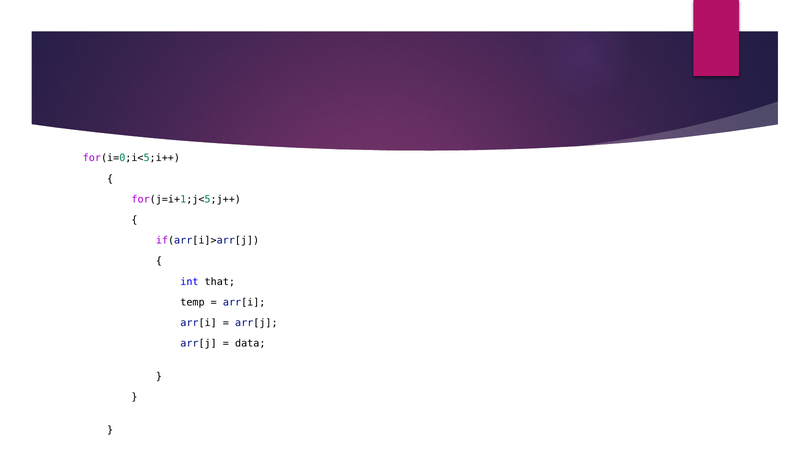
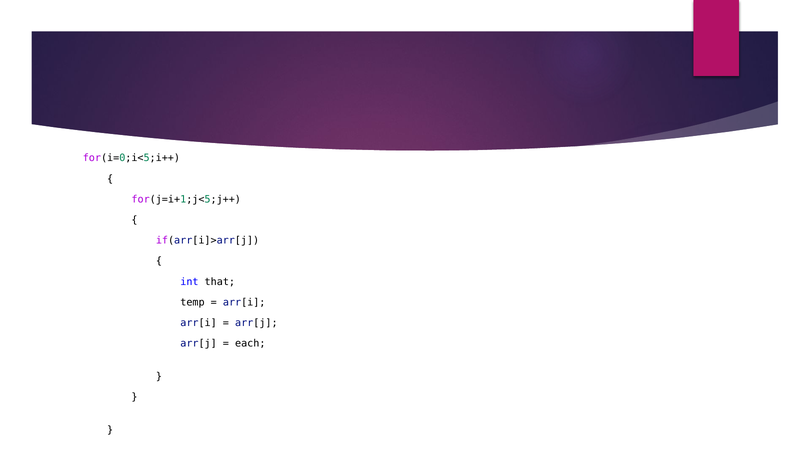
data: data -> each
